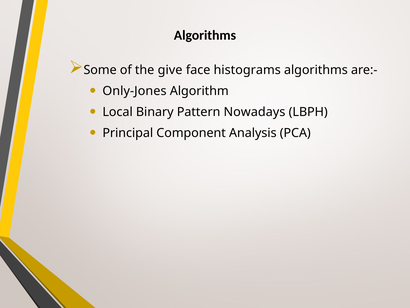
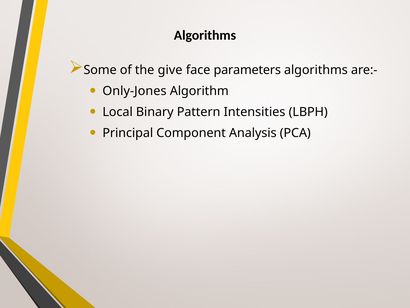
histograms: histograms -> parameters
Nowadays: Nowadays -> Intensities
